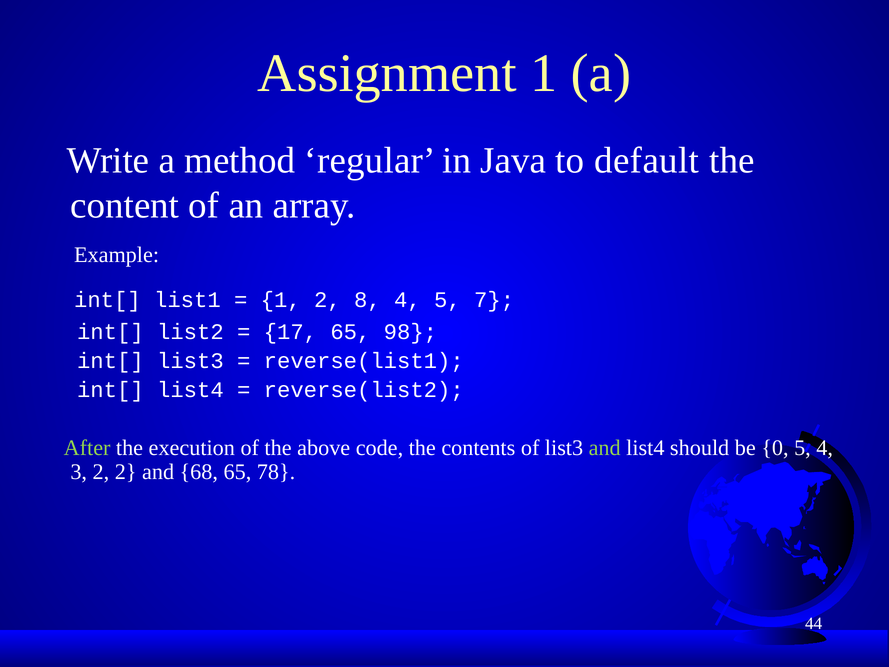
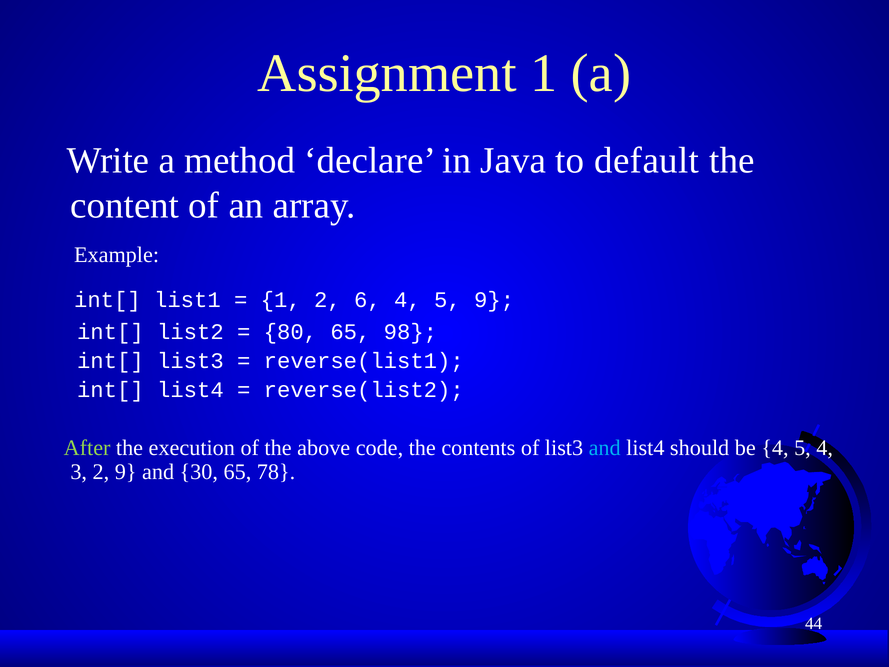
regular: regular -> declare
8: 8 -> 6
5 7: 7 -> 9
17: 17 -> 80
and at (605, 448) colour: light green -> light blue
be 0: 0 -> 4
2 2: 2 -> 9
68: 68 -> 30
